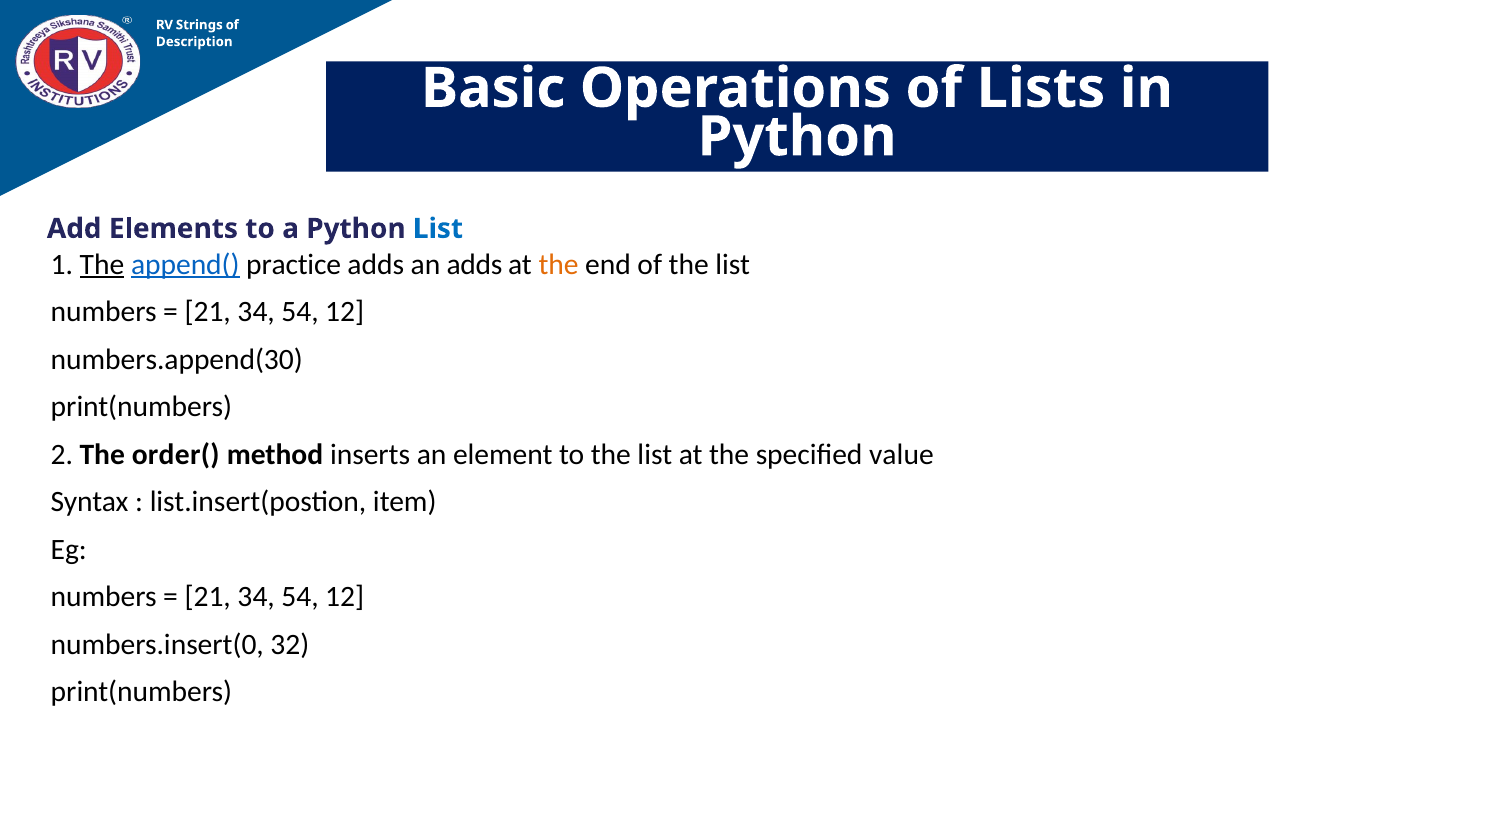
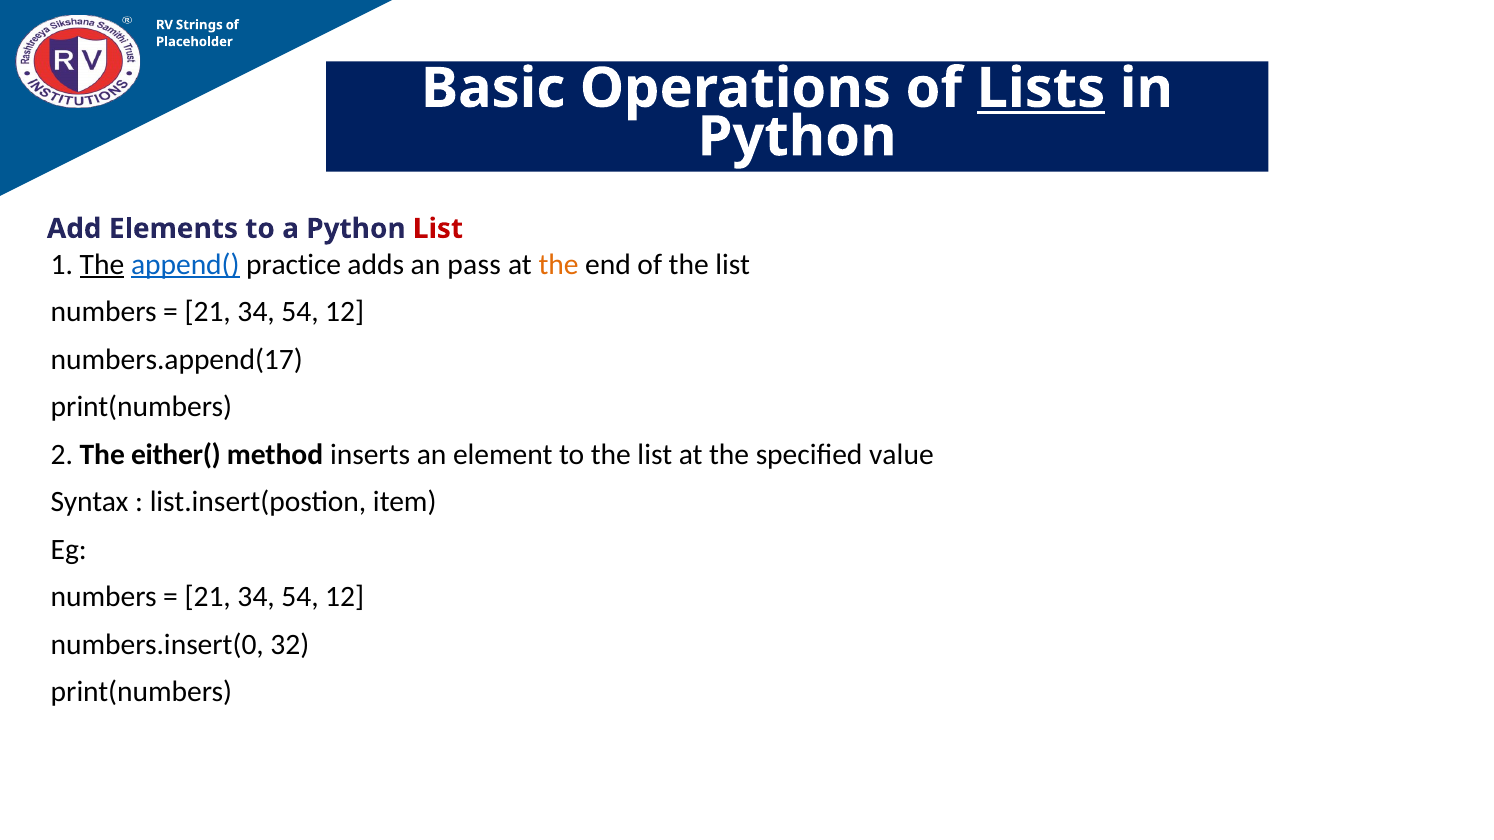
Description: Description -> Placeholder
Lists underline: none -> present
List at (438, 229) colour: blue -> red
an adds: adds -> pass
numbers.append(30: numbers.append(30 -> numbers.append(17
order(: order( -> either(
